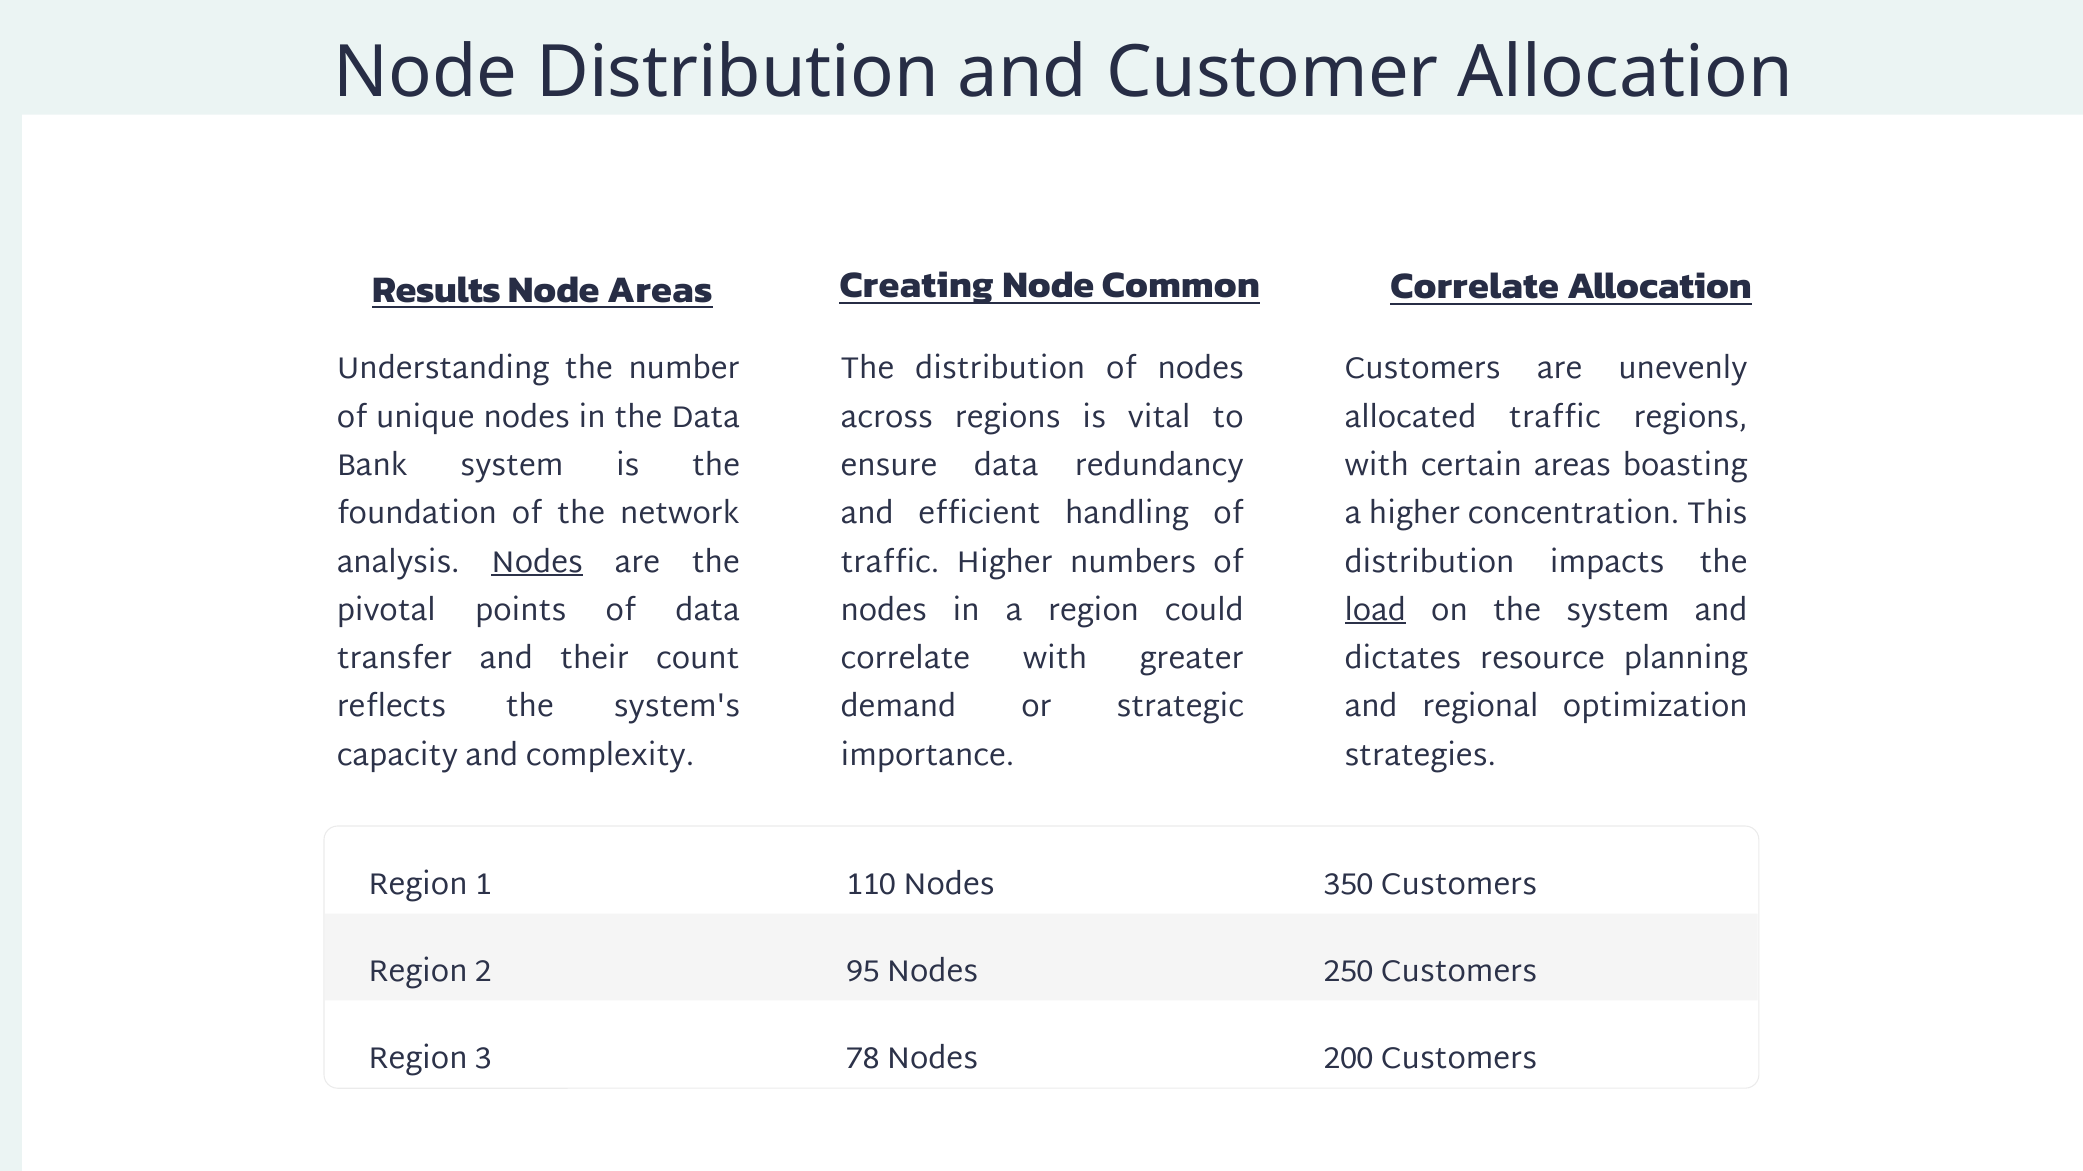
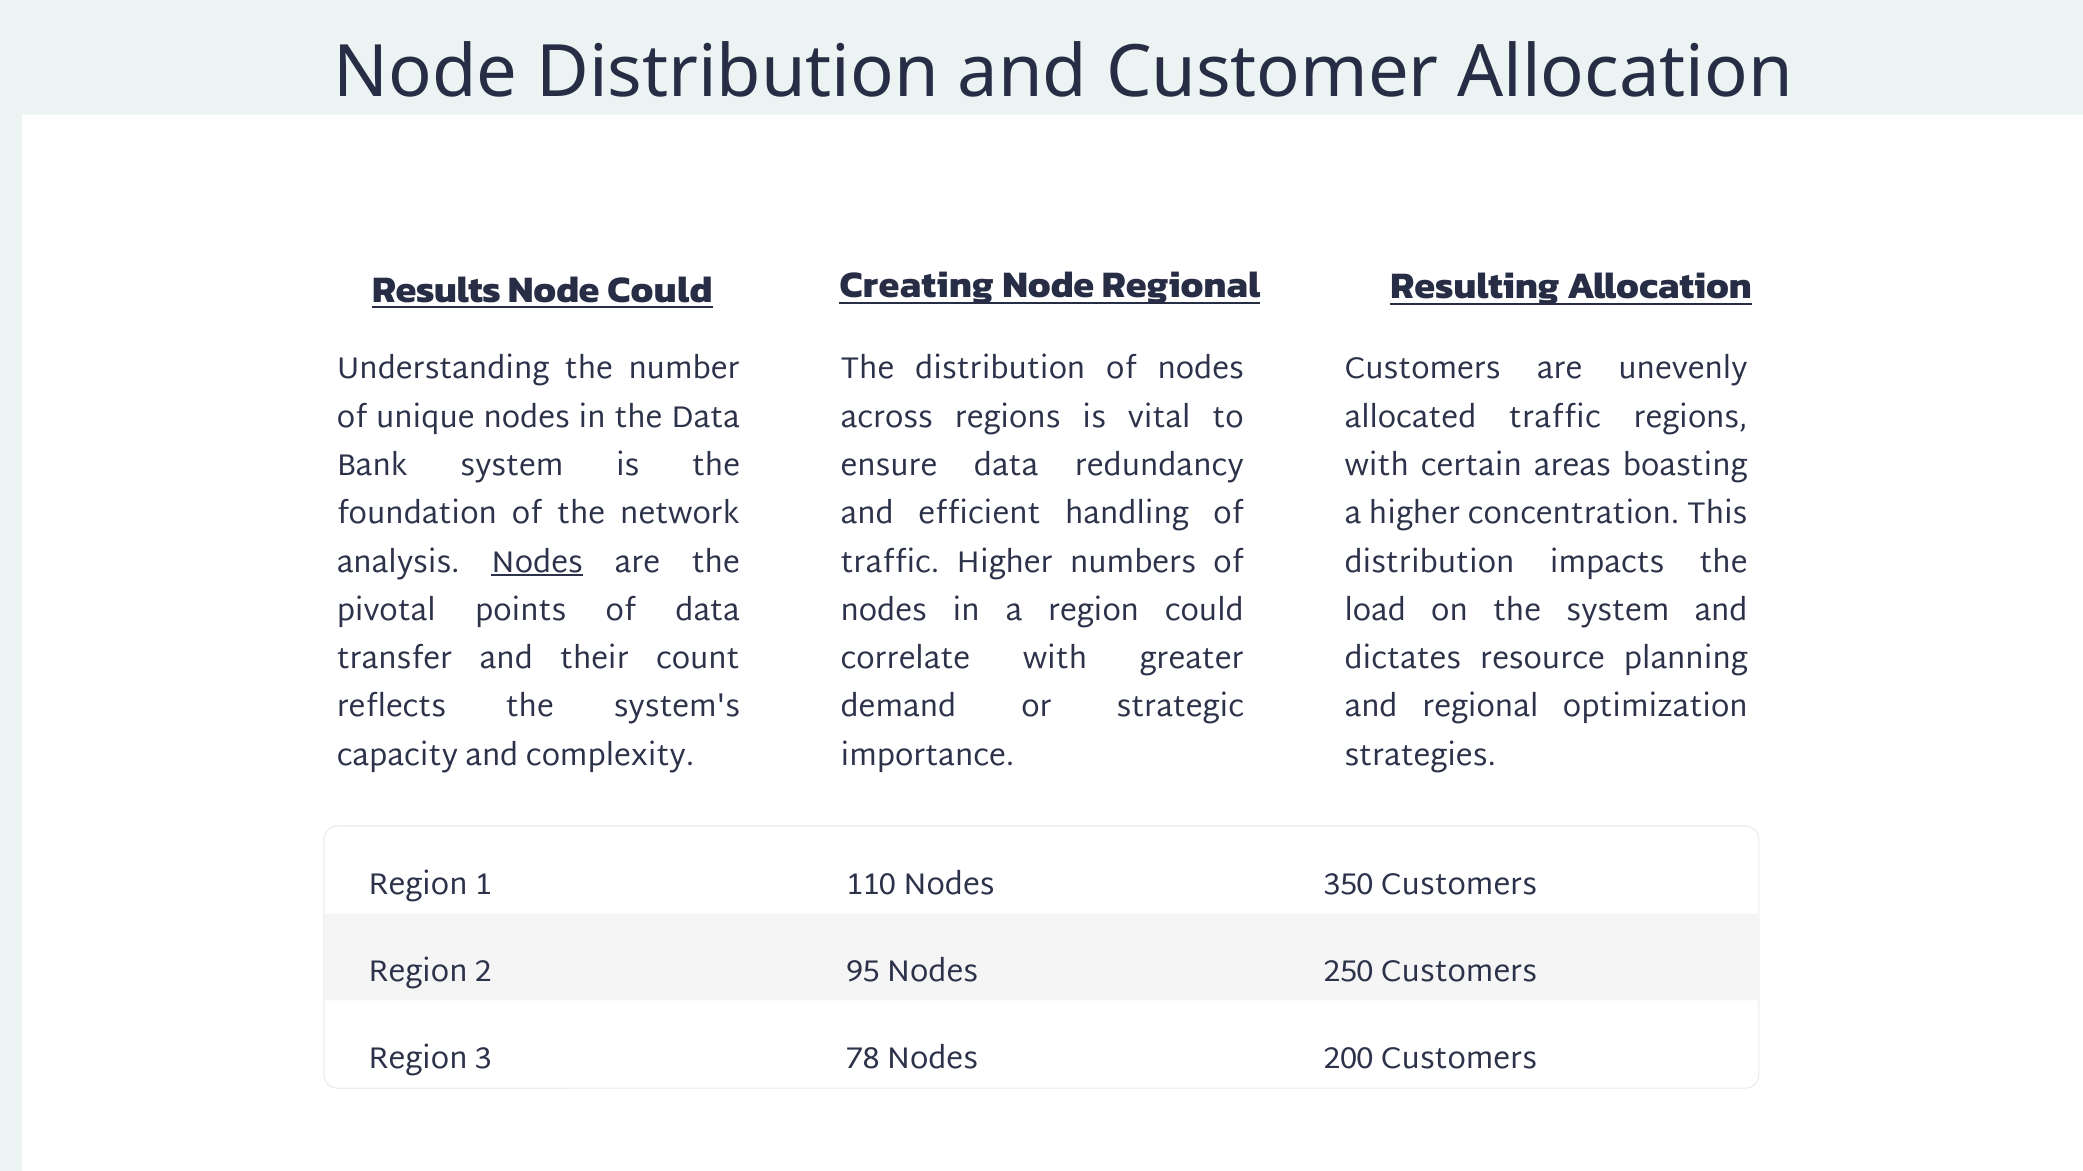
Node Common: Common -> Regional
Correlate at (1475, 287): Correlate -> Resulting
Node Areas: Areas -> Could
load underline: present -> none
